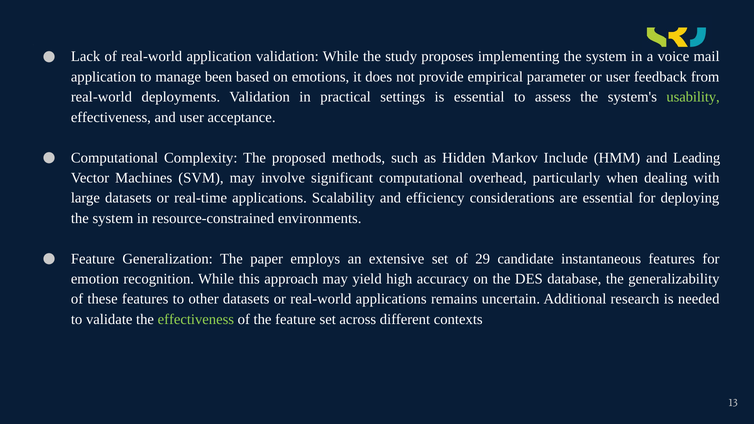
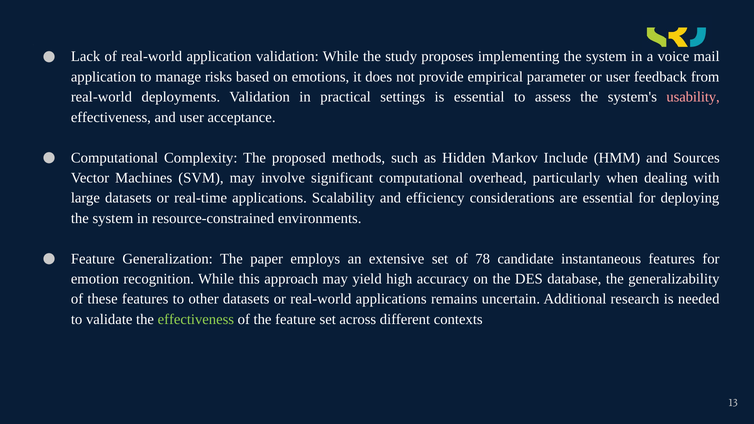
been: been -> risks
usability colour: light green -> pink
Leading: Leading -> Sources
29: 29 -> 78
